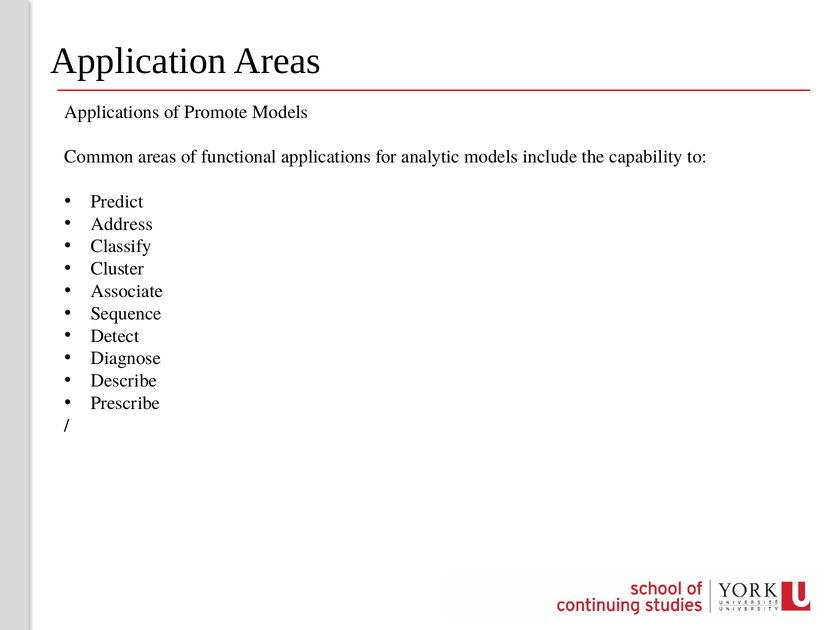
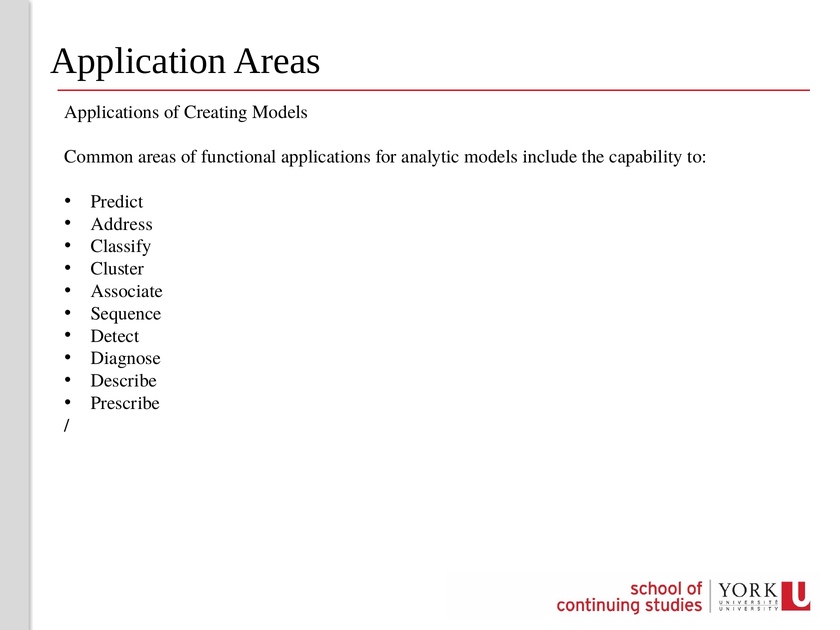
Promote: Promote -> Creating
